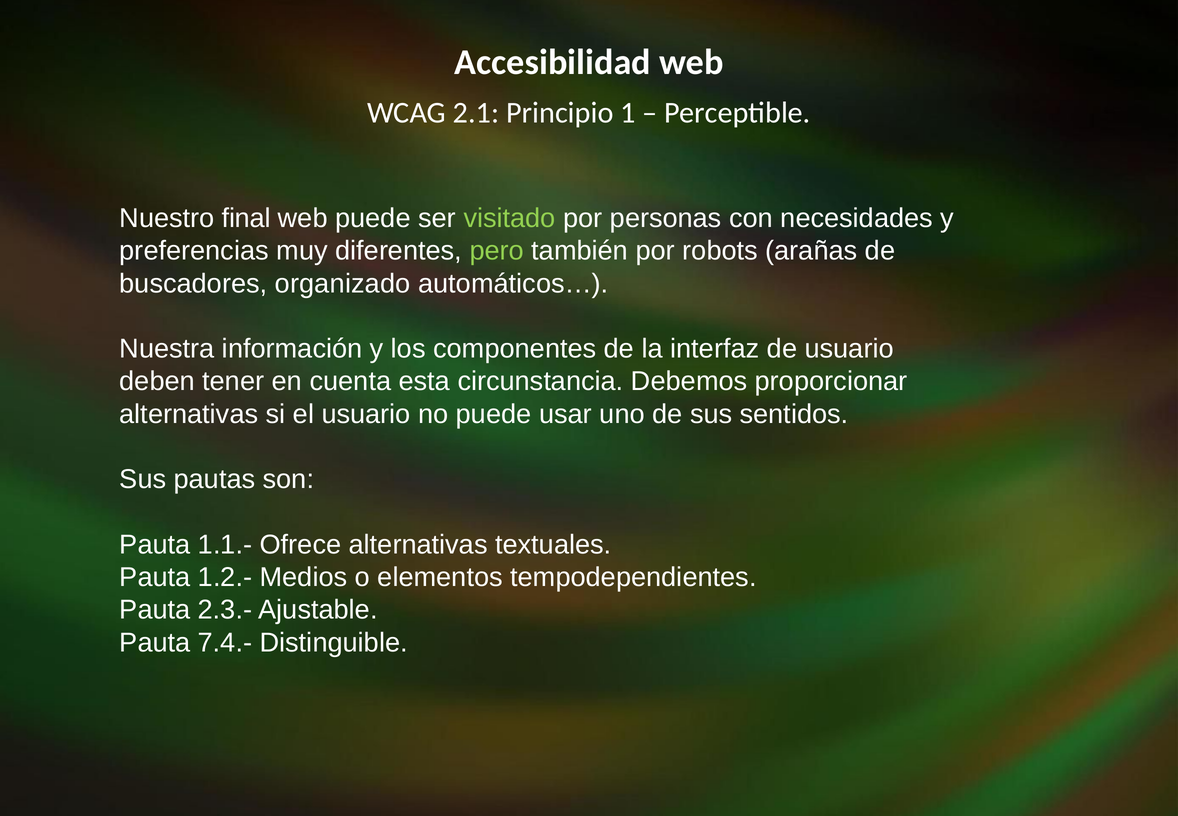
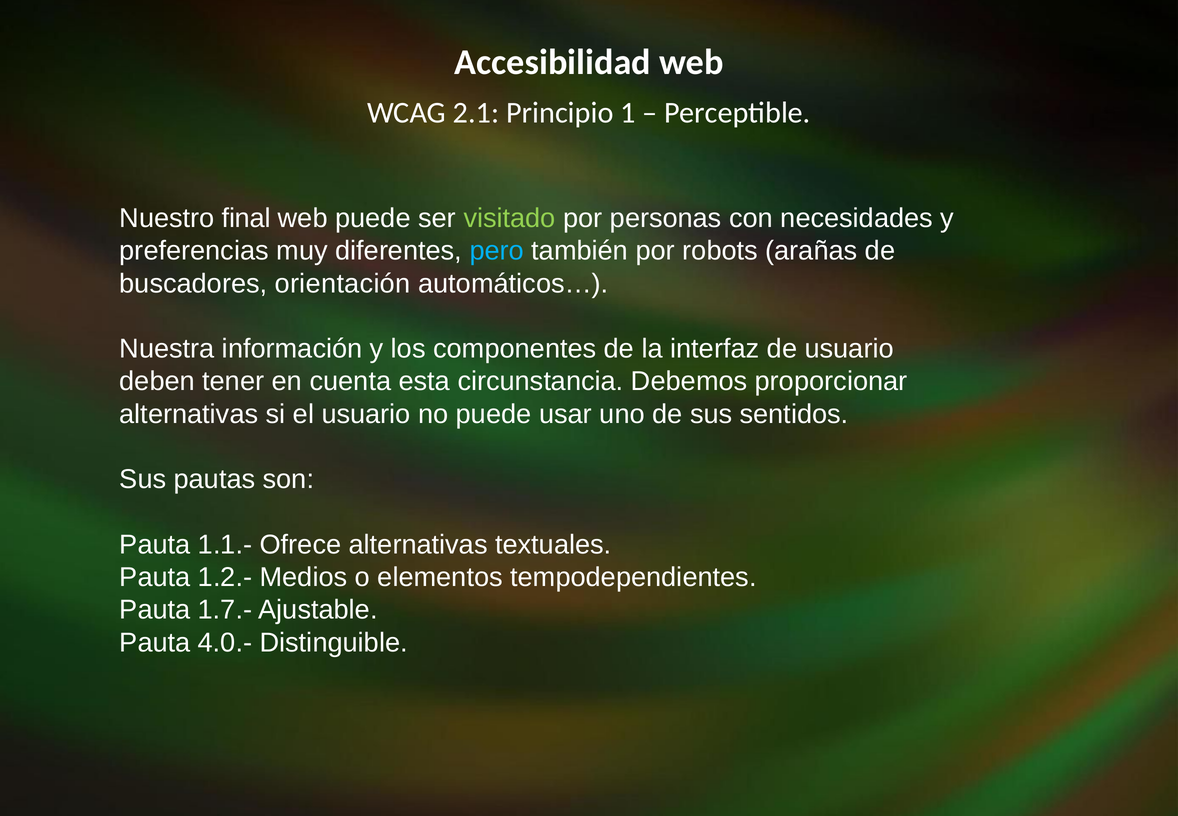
pero colour: light green -> light blue
organizado: organizado -> orientación
2.3.-: 2.3.- -> 1.7.-
7.4.-: 7.4.- -> 4.0.-
